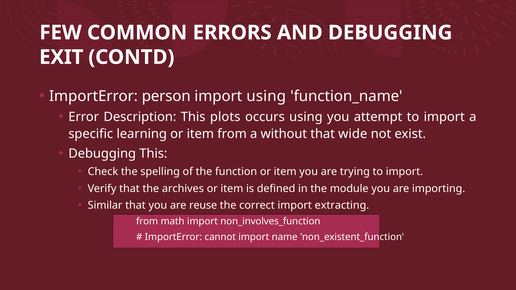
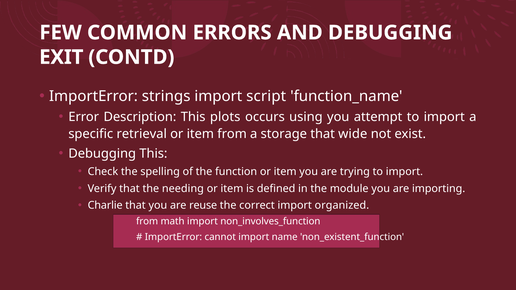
person: person -> strings
import using: using -> script
learning: learning -> retrieval
without: without -> storage
archives: archives -> needing
Similar: Similar -> Charlie
extracting: extracting -> organized
